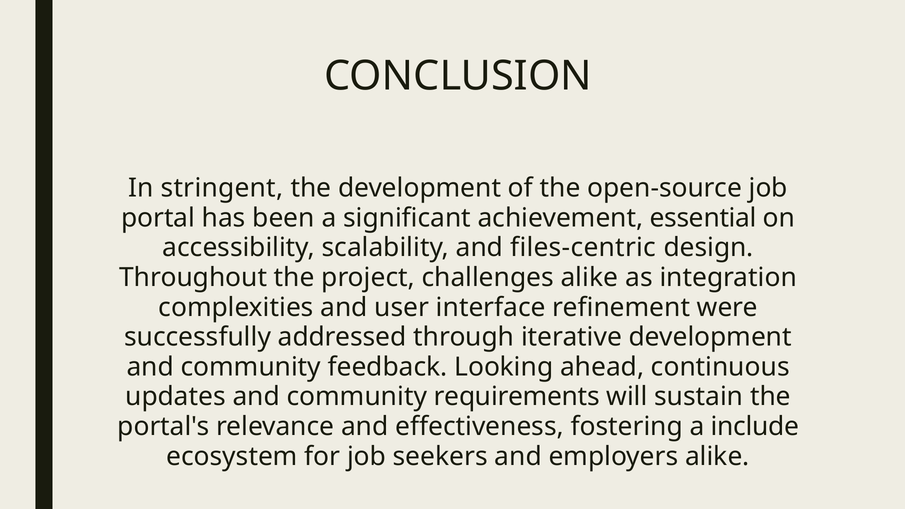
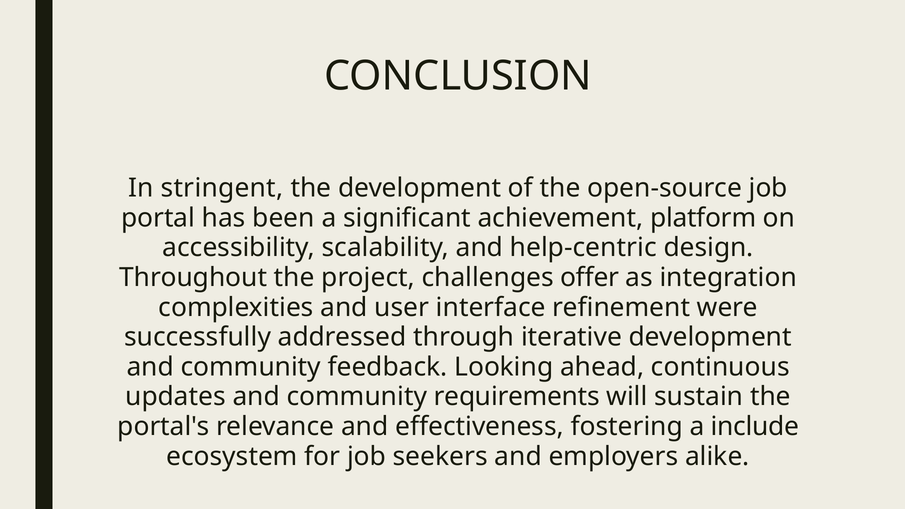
essential: essential -> platform
files-centric: files-centric -> help-centric
challenges alike: alike -> offer
